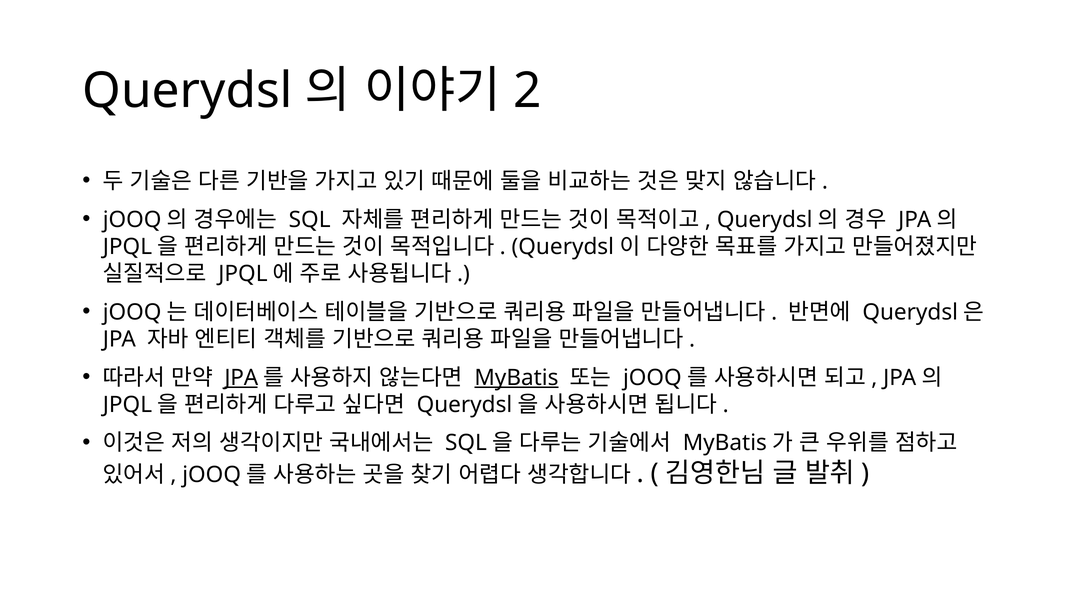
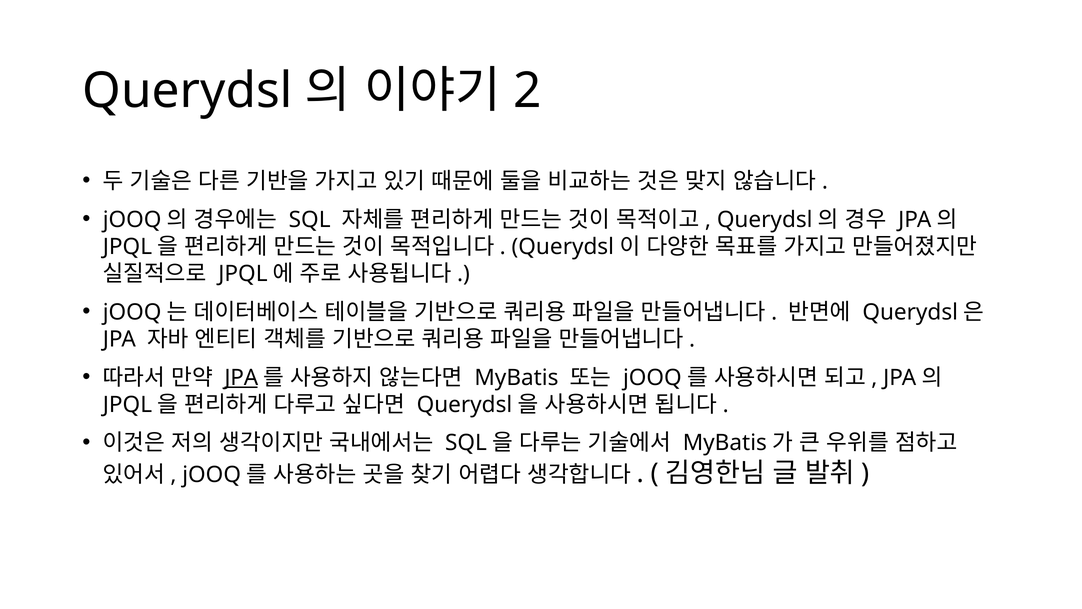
MyBatis at (516, 377) underline: present -> none
